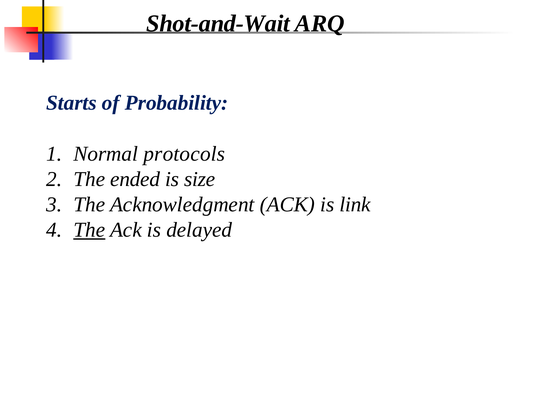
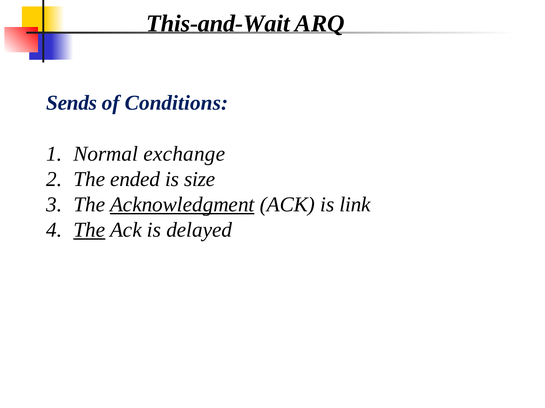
Shot-and-Wait: Shot-and-Wait -> This-and-Wait
Starts: Starts -> Sends
Probability: Probability -> Conditions
protocols: protocols -> exchange
Acknowledgment underline: none -> present
